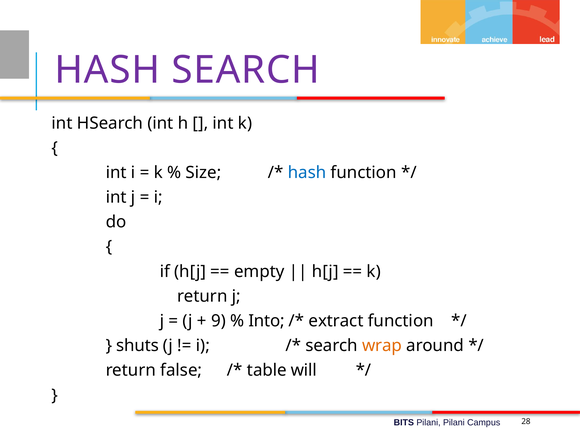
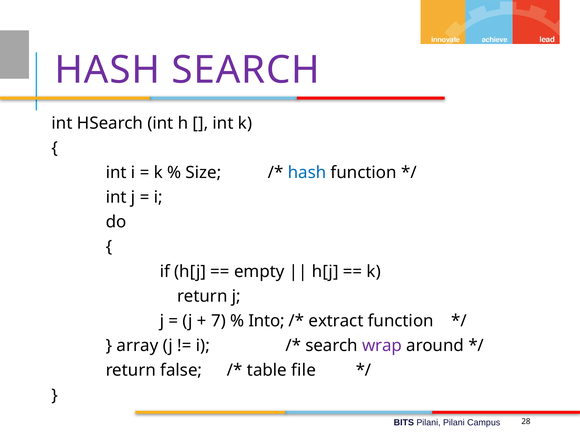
9: 9 -> 7
shuts: shuts -> array
wrap colour: orange -> purple
will: will -> file
